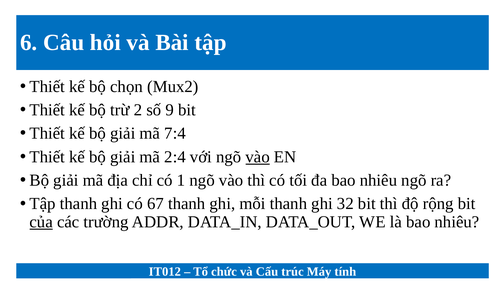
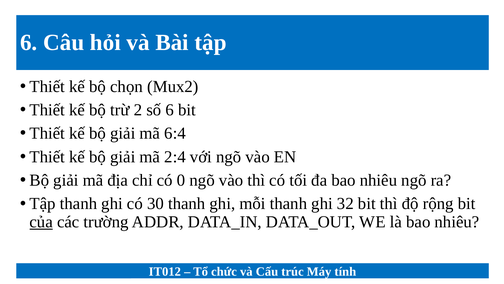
số 9: 9 -> 6
7:4: 7:4 -> 6:4
vào at (258, 157) underline: present -> none
1: 1 -> 0
67: 67 -> 30
